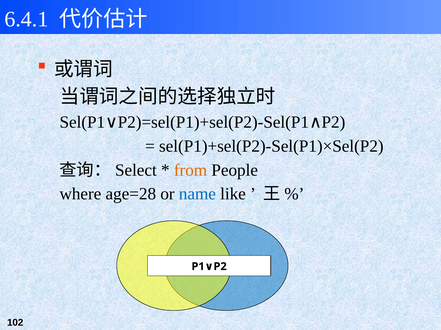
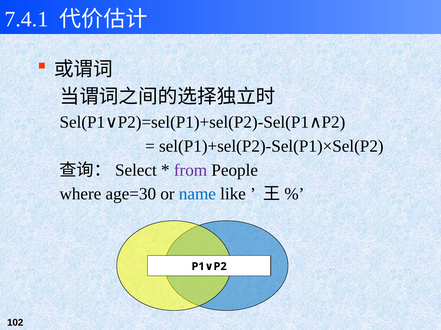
6.4.1: 6.4.1 -> 7.4.1
from colour: orange -> purple
age=28: age=28 -> age=30
